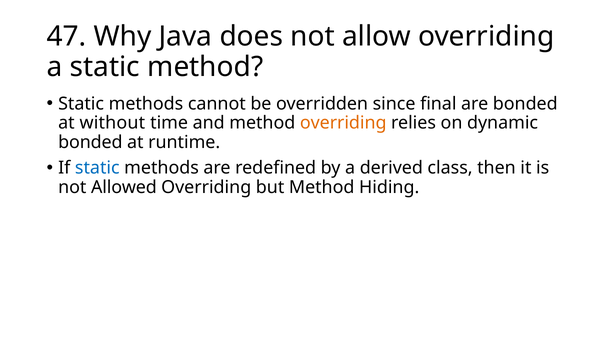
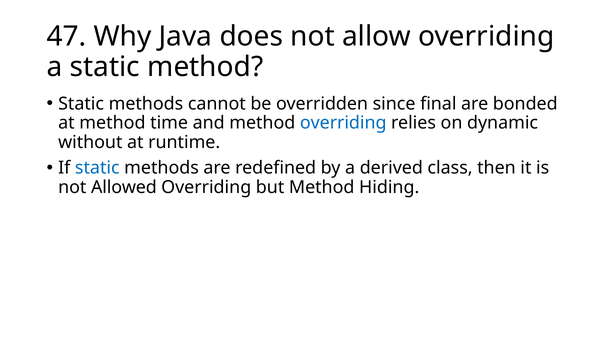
at without: without -> method
overriding at (343, 123) colour: orange -> blue
bonded at (90, 142): bonded -> without
